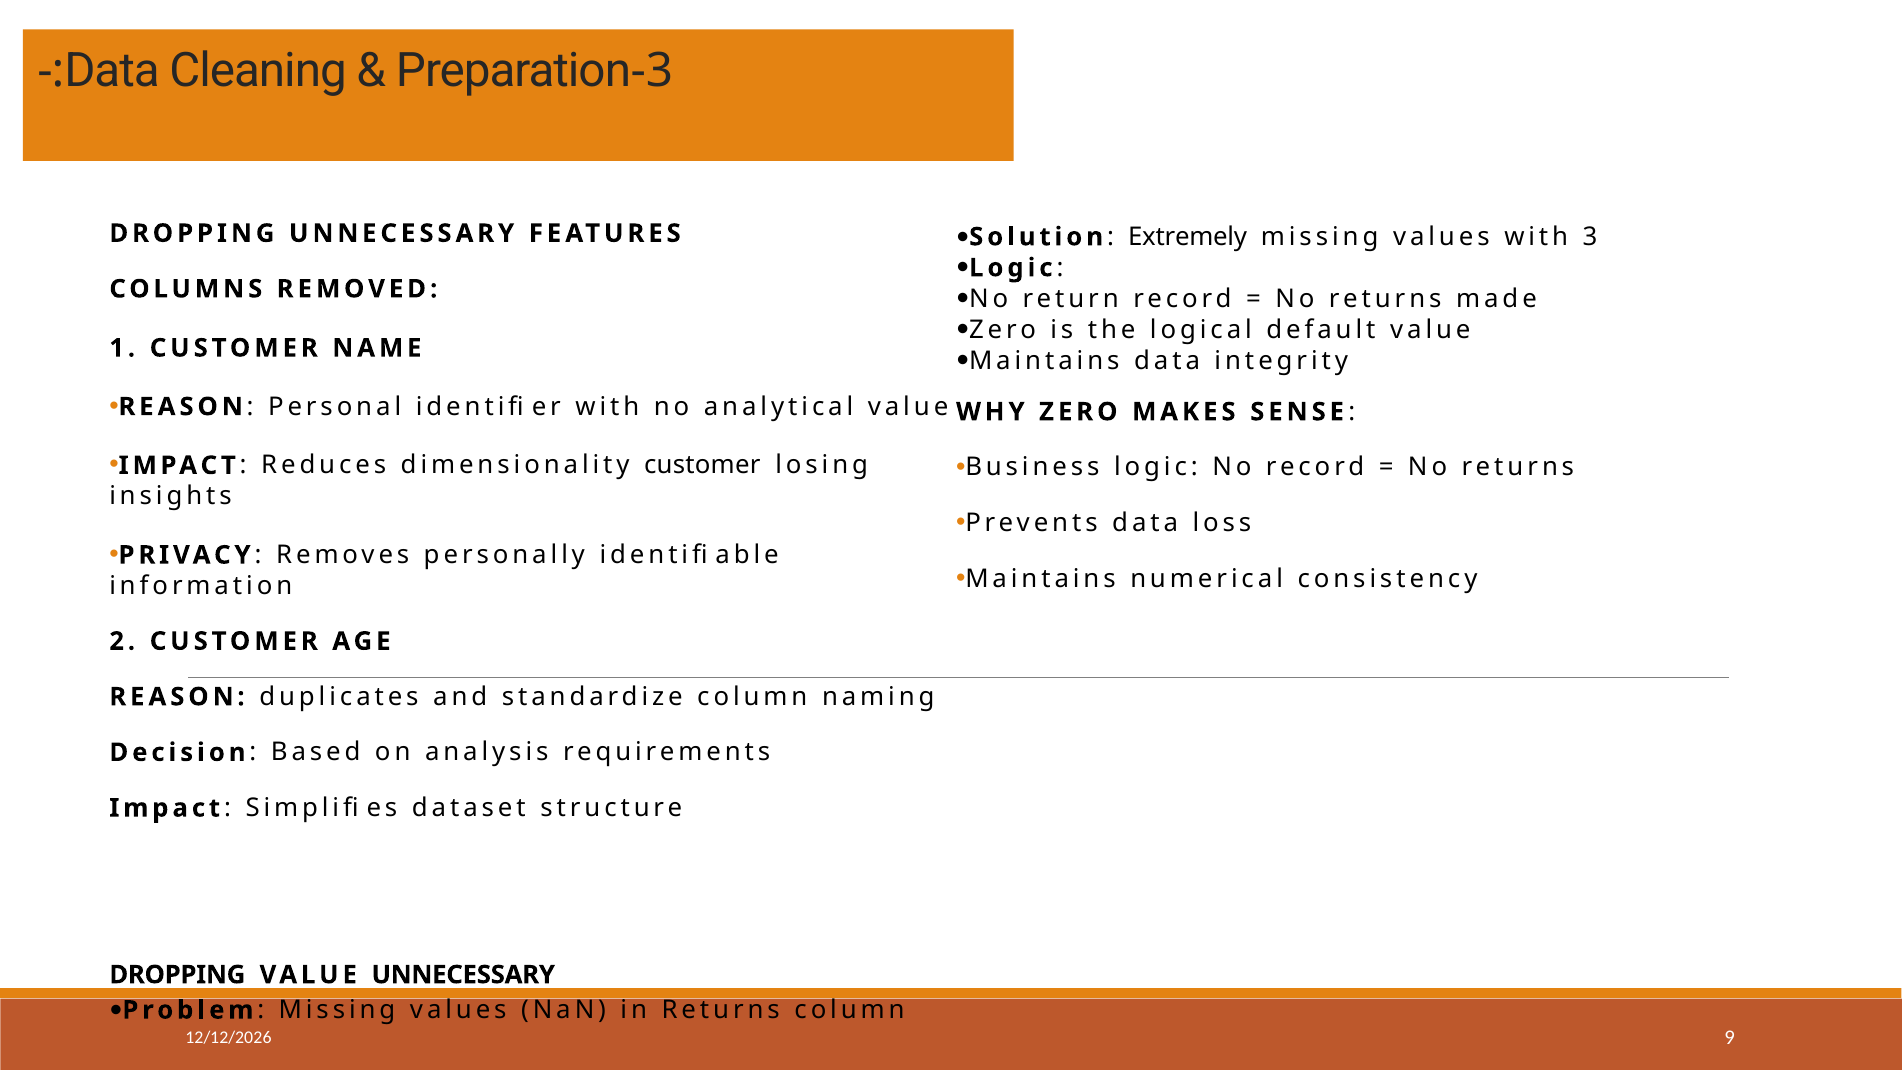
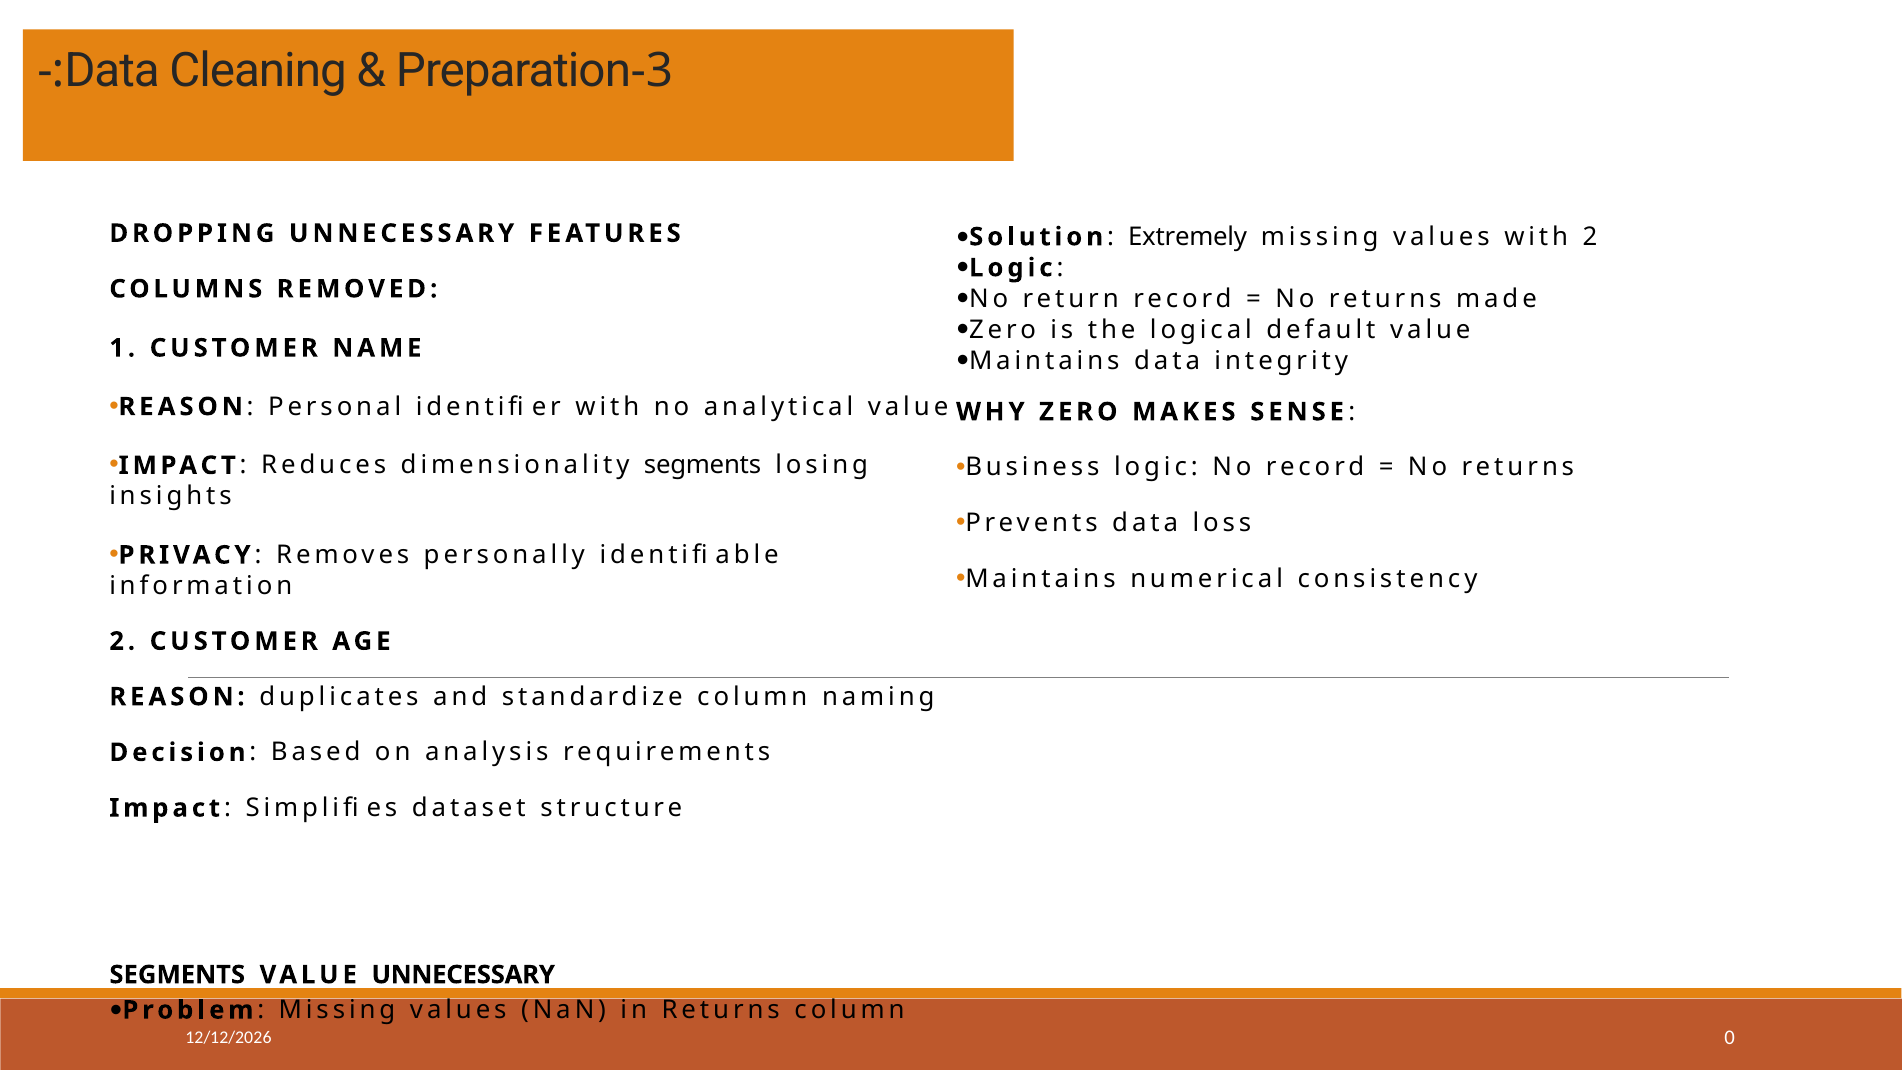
with 3: 3 -> 2
dimensionality customer: customer -> segments
DROPPING at (177, 975): DROPPING -> SEGMENTS
9: 9 -> 0
